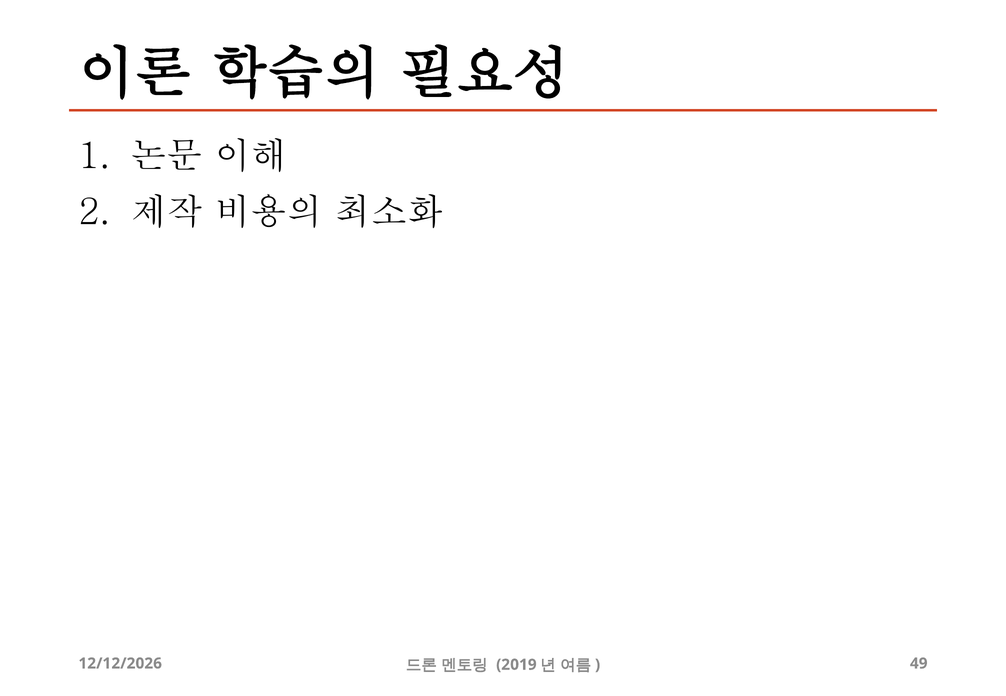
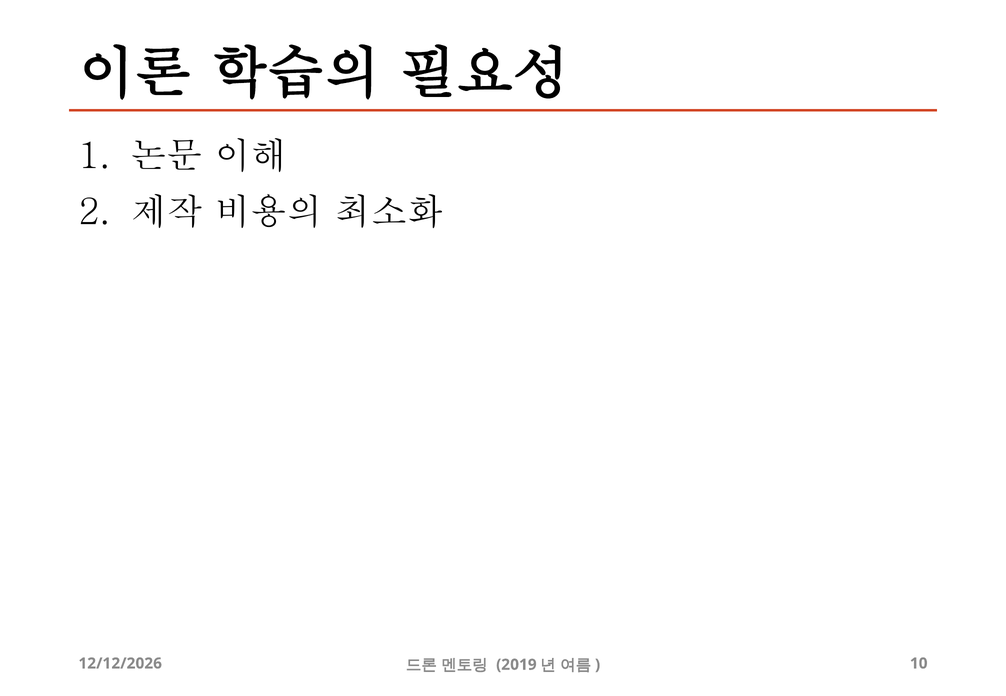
49: 49 -> 10
